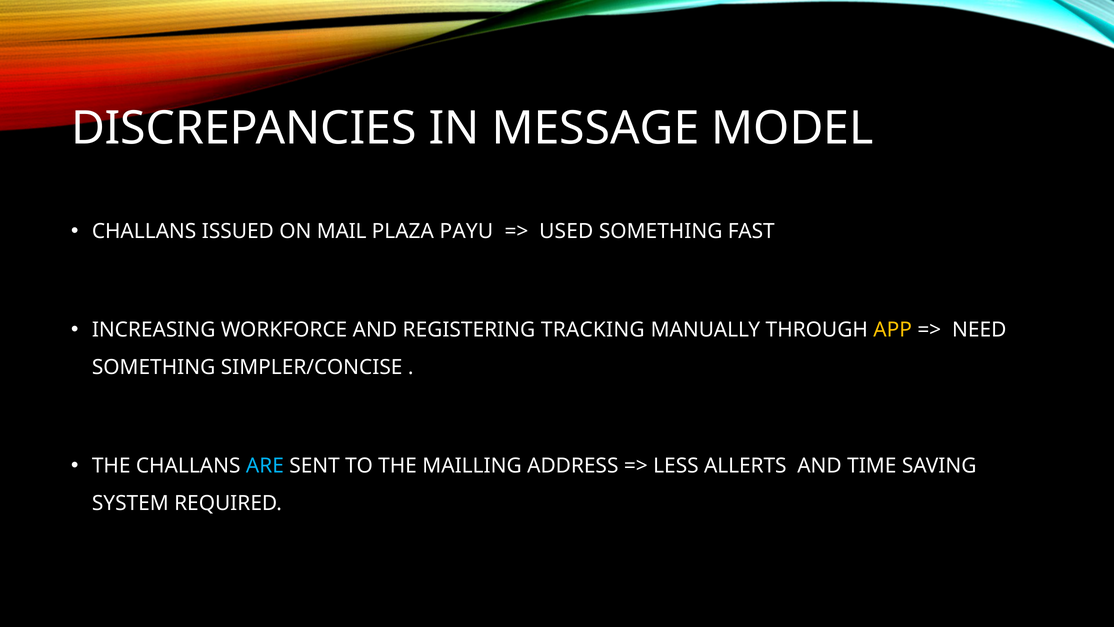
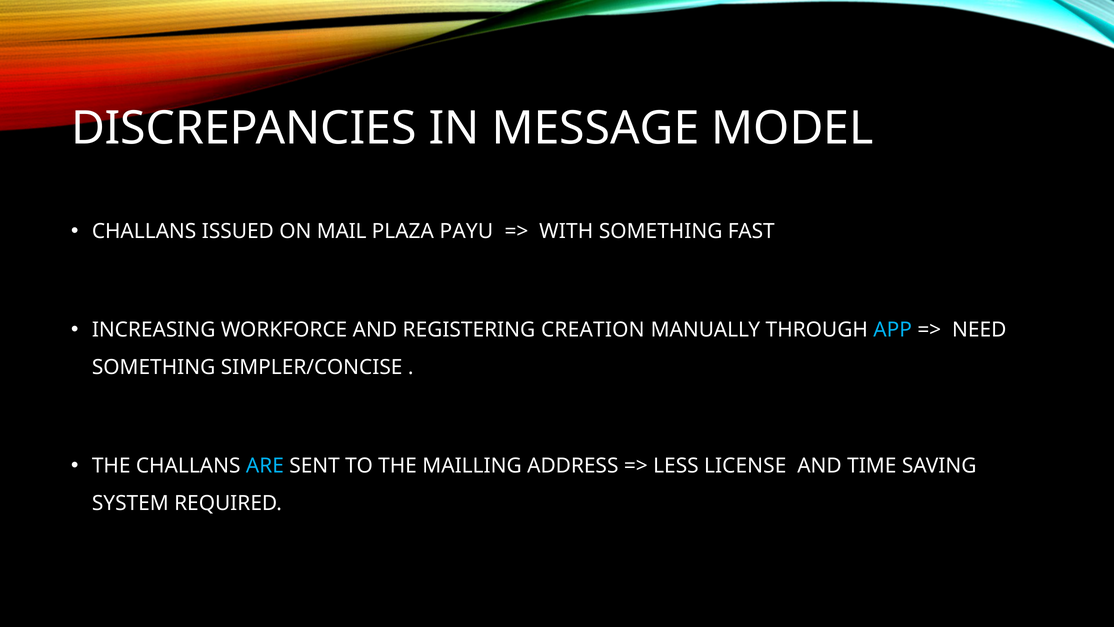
USED: USED -> WITH
TRACKING: TRACKING -> CREATION
APP colour: yellow -> light blue
ALLERTS: ALLERTS -> LICENSE
